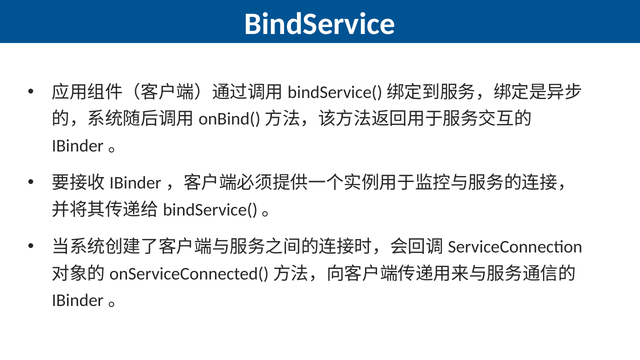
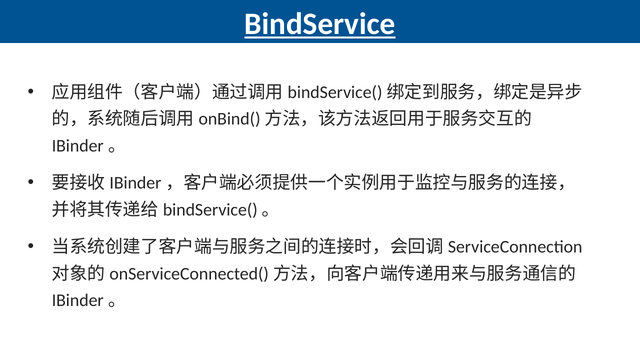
BindService underline: none -> present
